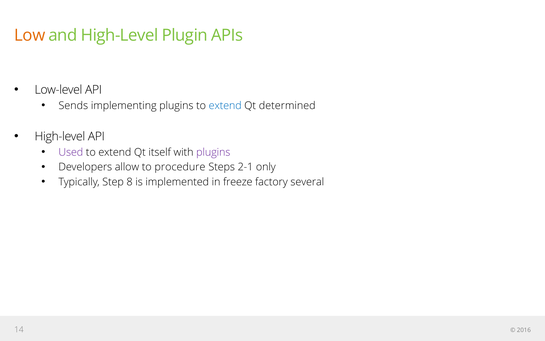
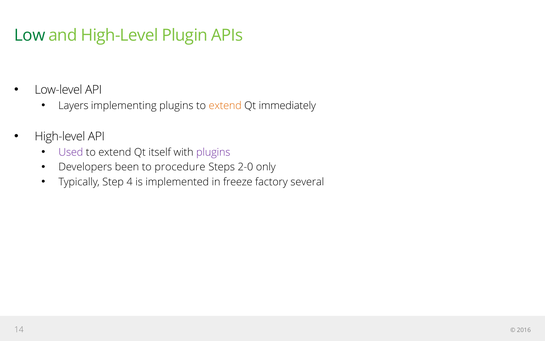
Low colour: orange -> green
Sends: Sends -> Layers
extend at (225, 105) colour: blue -> orange
determined: determined -> immediately
allow: allow -> been
2-1: 2-1 -> 2-0
8: 8 -> 4
